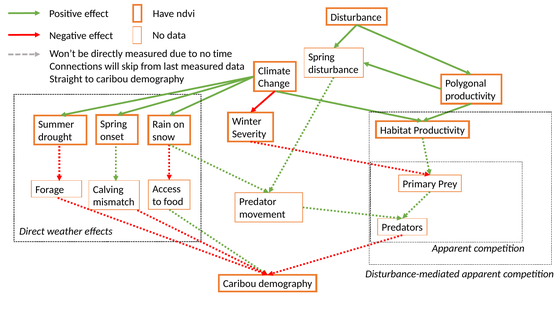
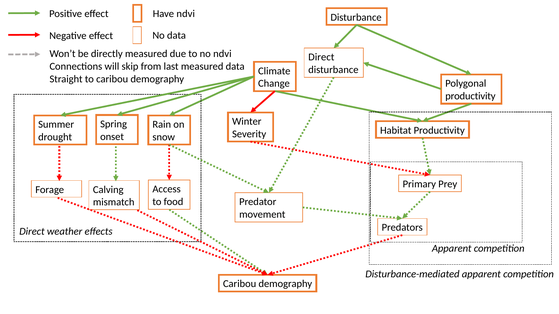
no time: time -> ndvi
Spring at (321, 57): Spring -> Direct
